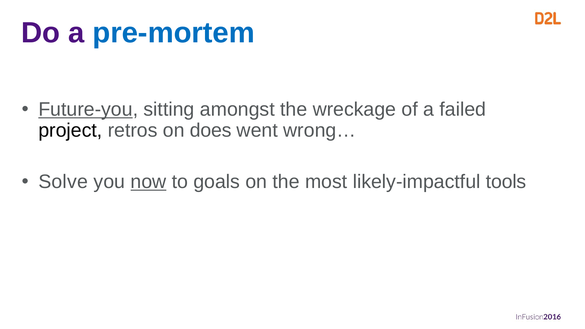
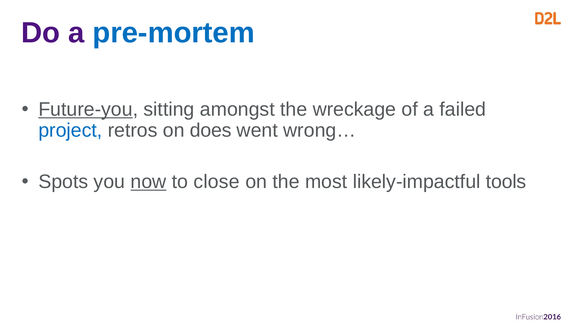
project colour: black -> blue
Solve: Solve -> Spots
goals: goals -> close
